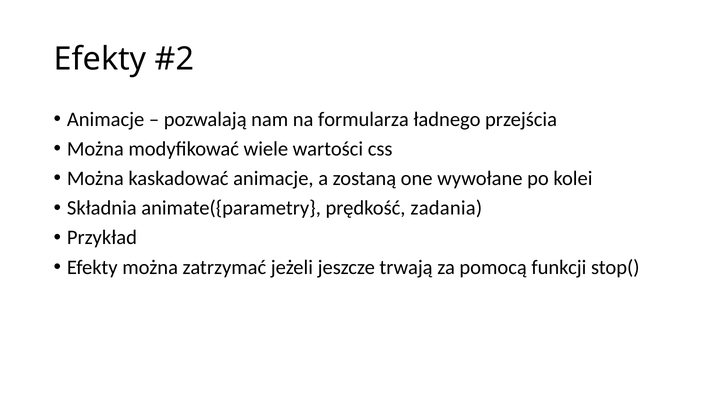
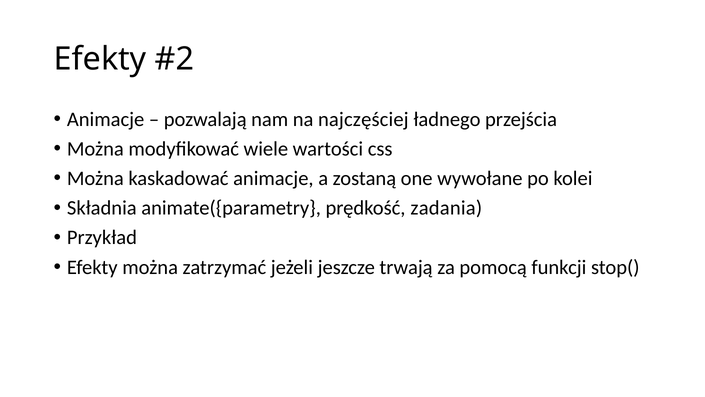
formularza: formularza -> najczęściej
